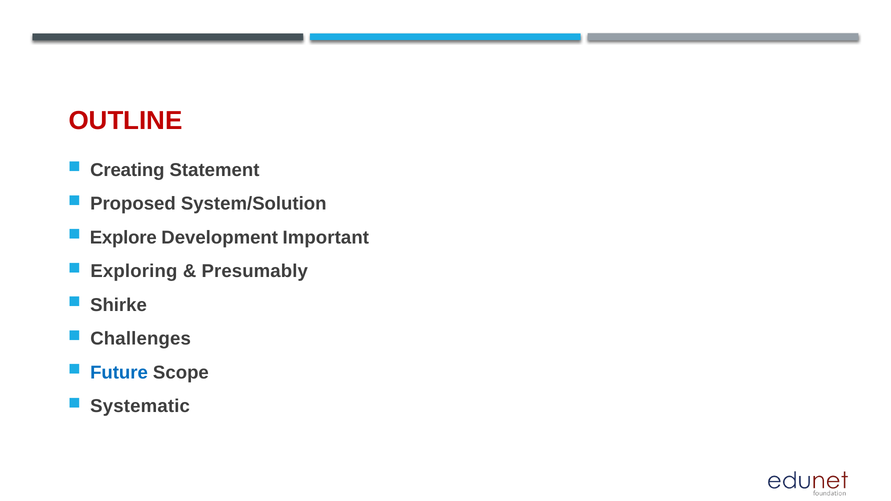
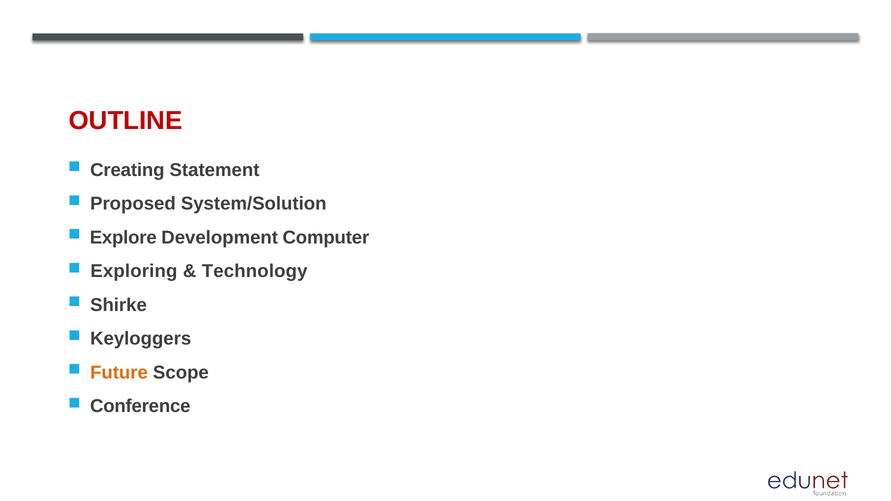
Important: Important -> Computer
Presumably: Presumably -> Technology
Challenges: Challenges -> Keyloggers
Future colour: blue -> orange
Systematic: Systematic -> Conference
